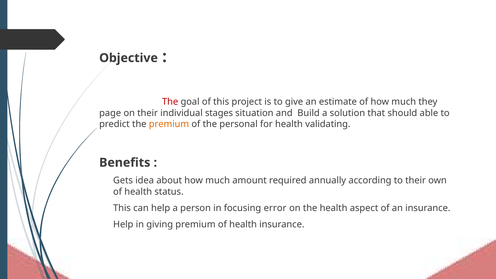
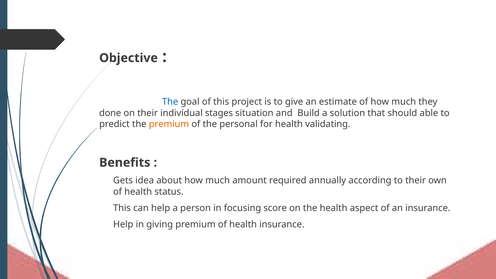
The at (170, 102) colour: red -> blue
page: page -> done
error: error -> score
